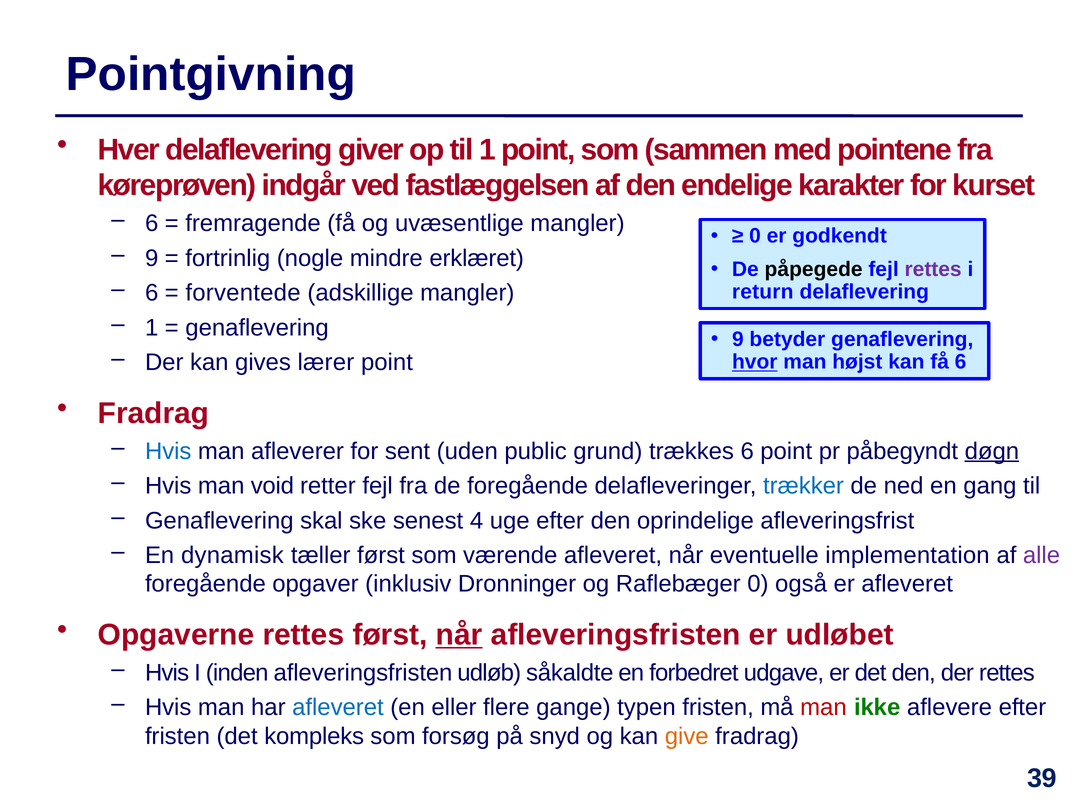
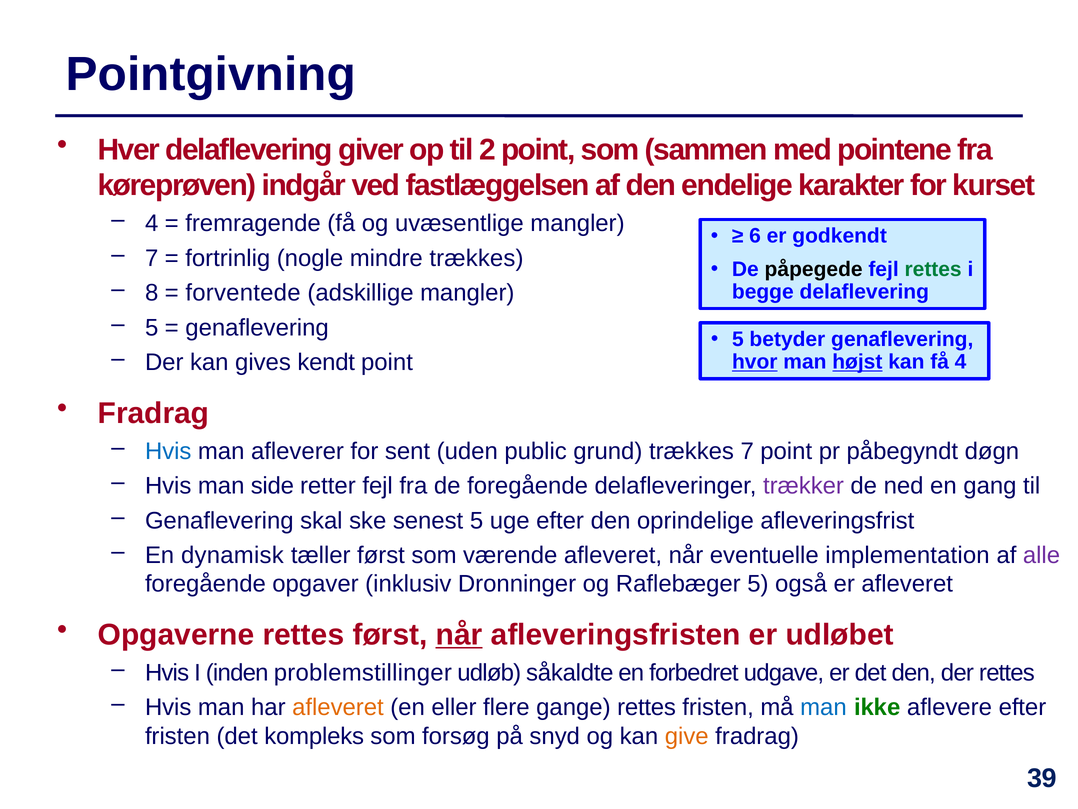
til 1: 1 -> 2
6 at (152, 223): 6 -> 4
0 at (755, 236): 0 -> 6
9 at (152, 258): 9 -> 7
mindre erklæret: erklæret -> trækkes
rettes at (933, 269) colour: purple -> green
6 at (152, 293): 6 -> 8
return: return -> begge
1 at (152, 328): 1 -> 5
9 at (738, 339): 9 -> 5
lærer: lærer -> kendt
højst underline: none -> present
få 6: 6 -> 4
trækkes 6: 6 -> 7
døgn underline: present -> none
void: void -> side
trækker colour: blue -> purple
senest 4: 4 -> 5
Raflebæger 0: 0 -> 5
inden afleveringsfristen: afleveringsfristen -> problemstillinger
afleveret at (338, 707) colour: blue -> orange
gange typen: typen -> rettes
man at (823, 707) colour: red -> blue
